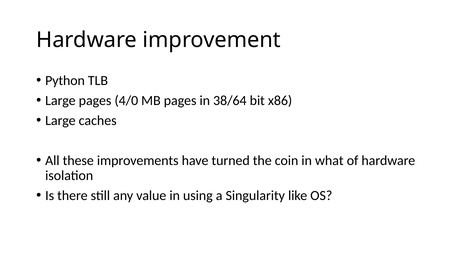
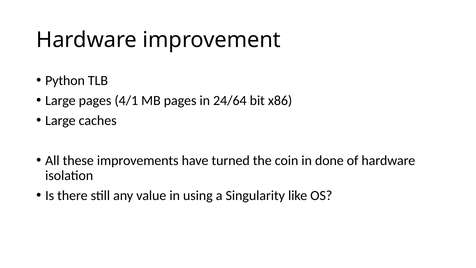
4/0: 4/0 -> 4/1
38/64: 38/64 -> 24/64
what: what -> done
